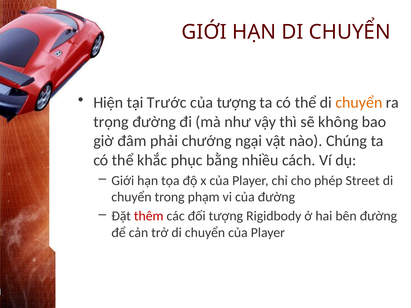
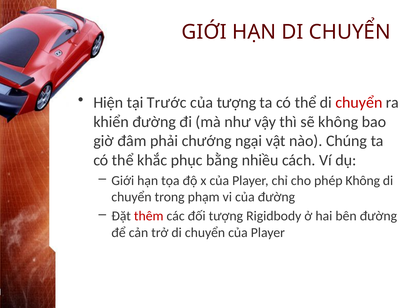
chuyển at (359, 103) colour: orange -> red
trọng: trọng -> khiển
phép Street: Street -> Không
